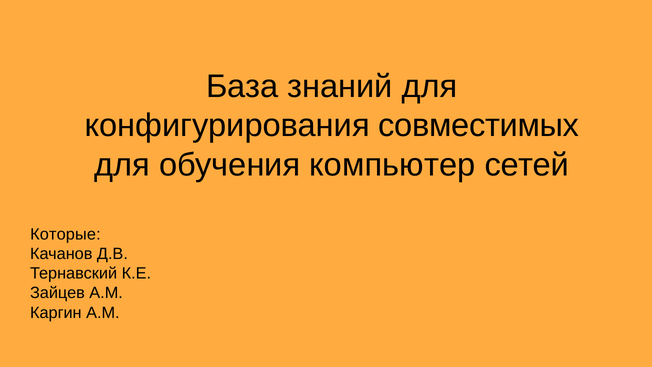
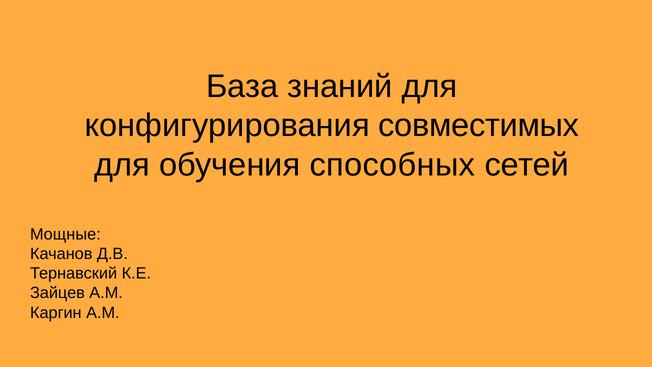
компьютер: компьютер -> способных
Которые: Которые -> Мощные
